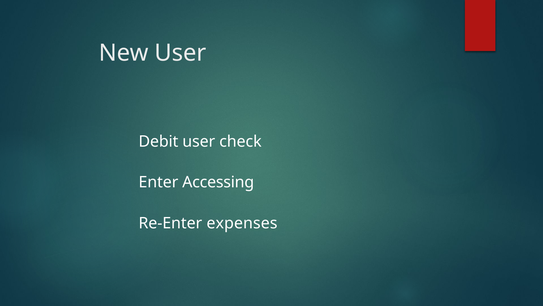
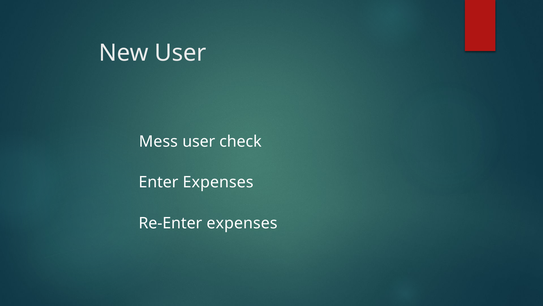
Debit: Debit -> Mess
Enter Accessing: Accessing -> Expenses
